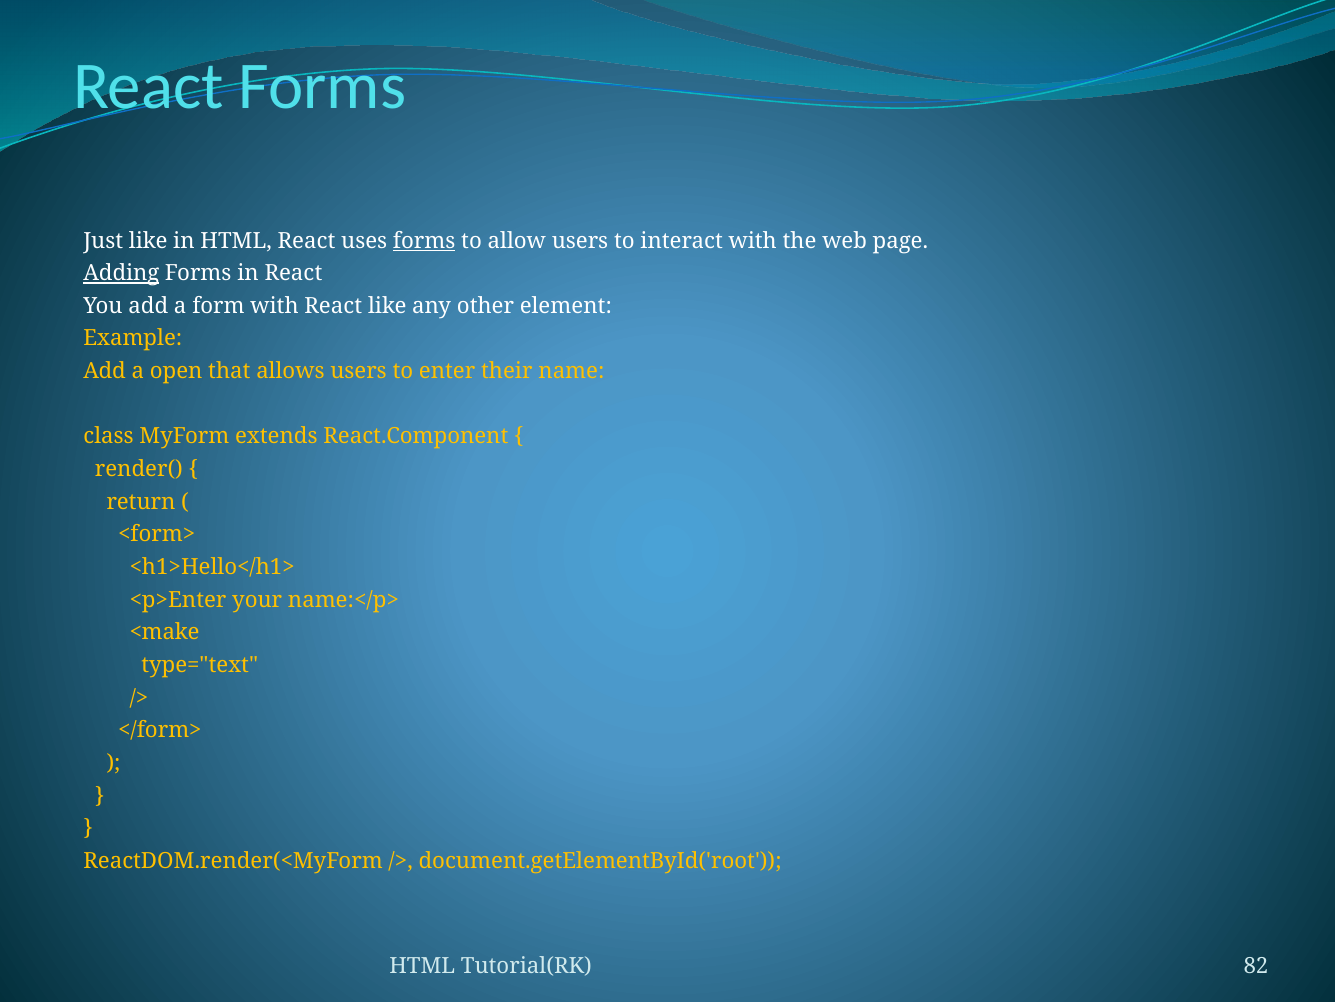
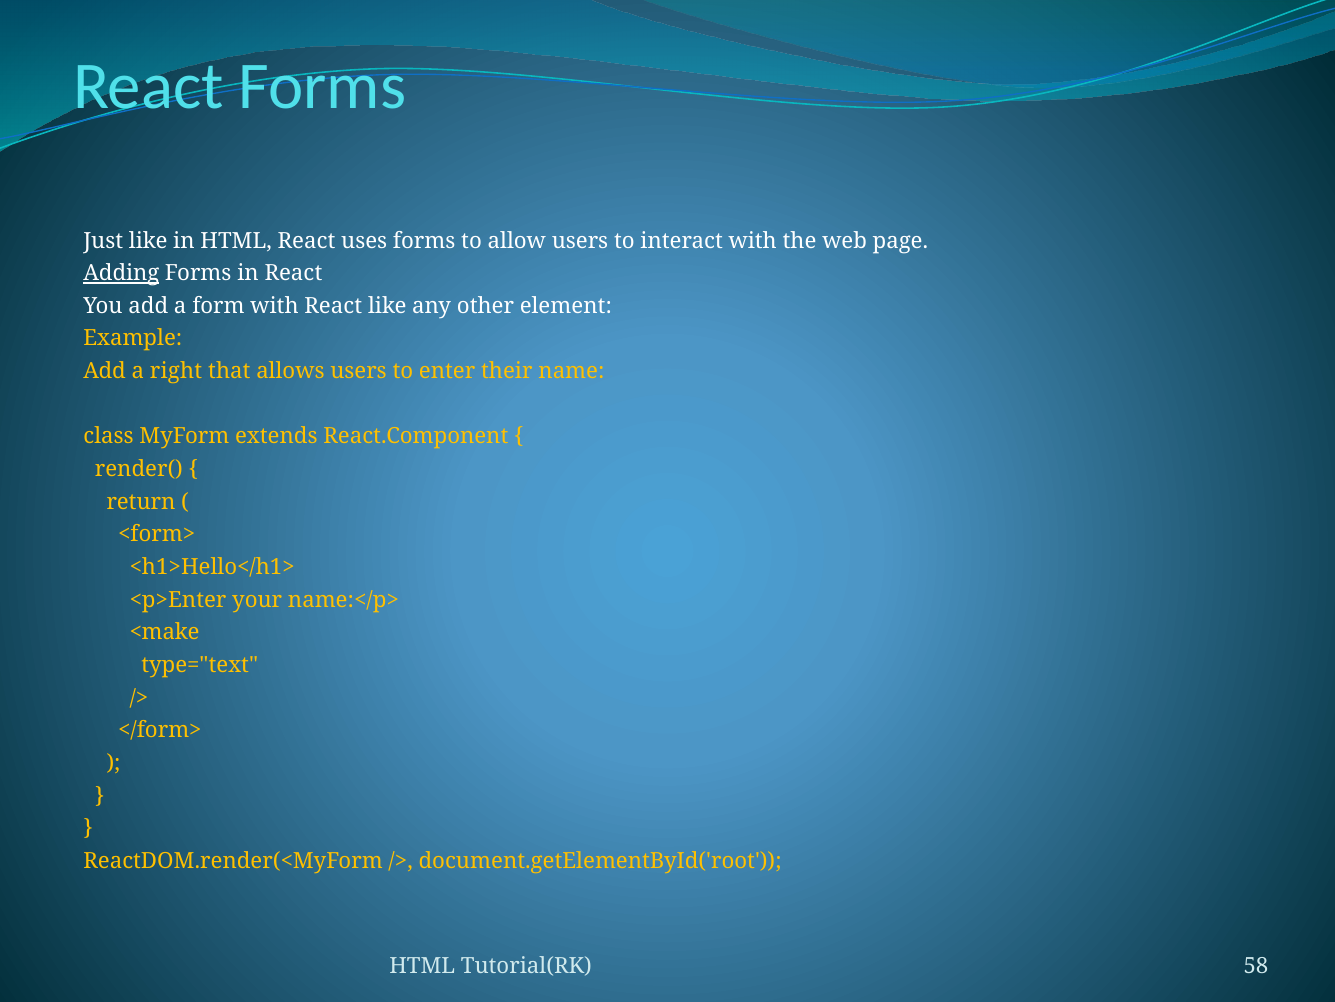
forms at (424, 240) underline: present -> none
open: open -> right
82: 82 -> 58
